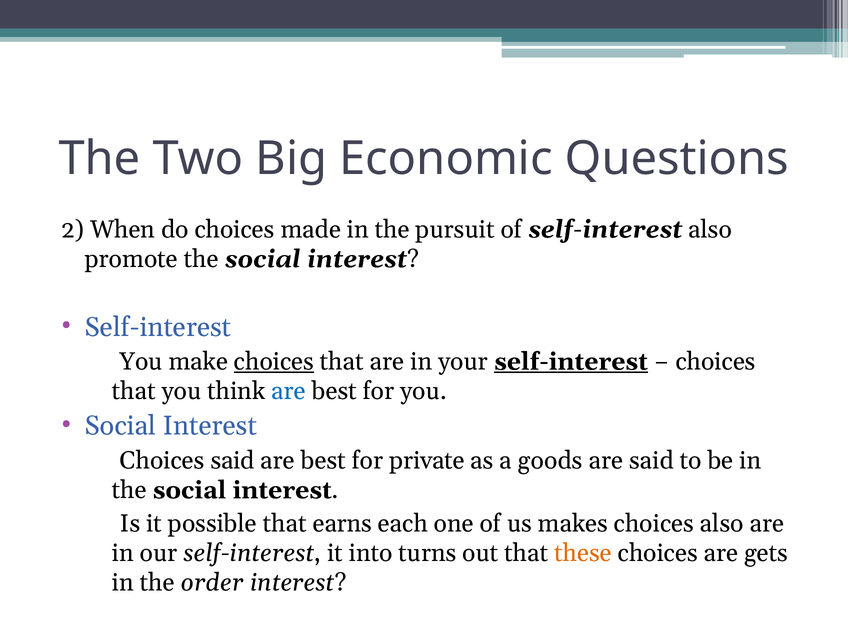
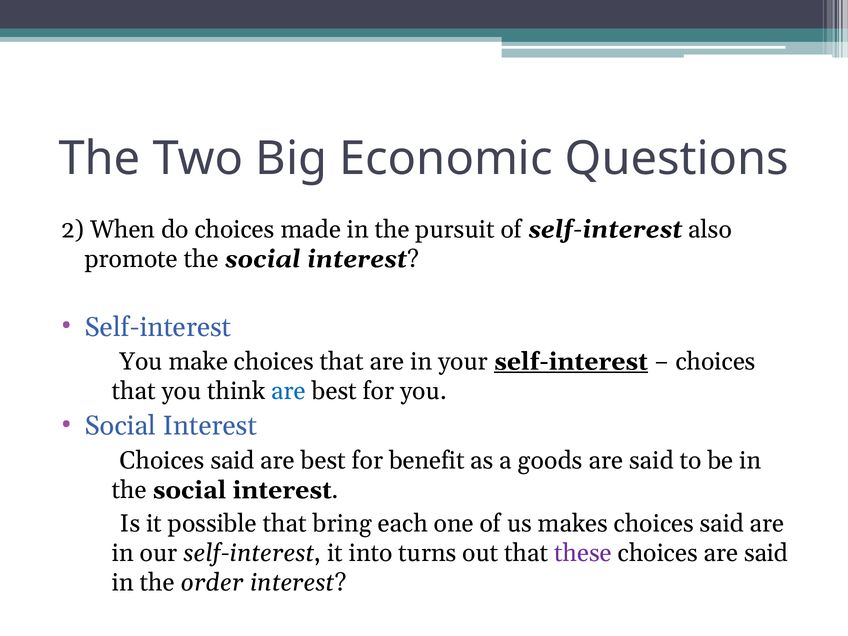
choices at (274, 362) underline: present -> none
private: private -> benefit
earns: earns -> bring
makes choices also: also -> said
these colour: orange -> purple
choices are gets: gets -> said
